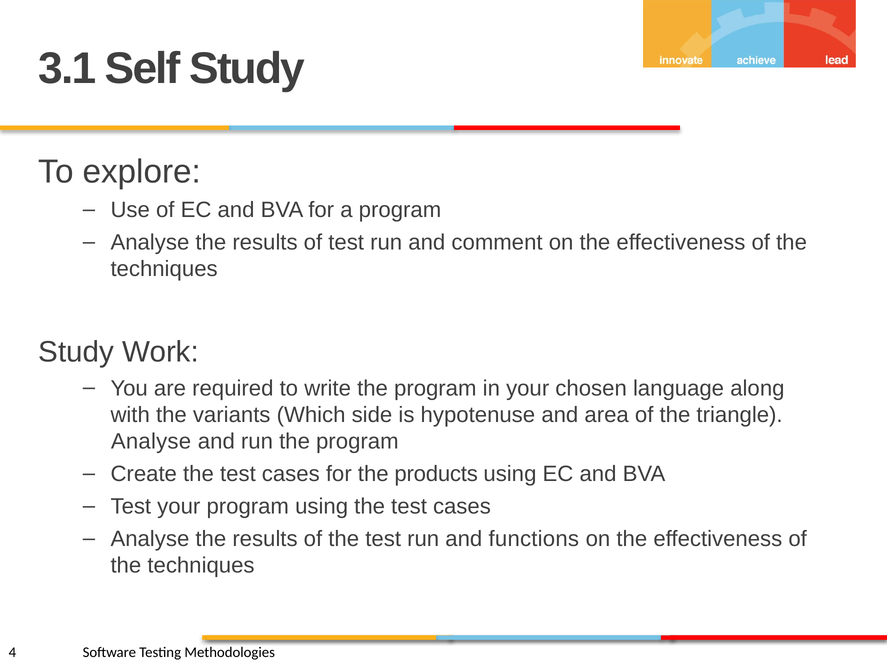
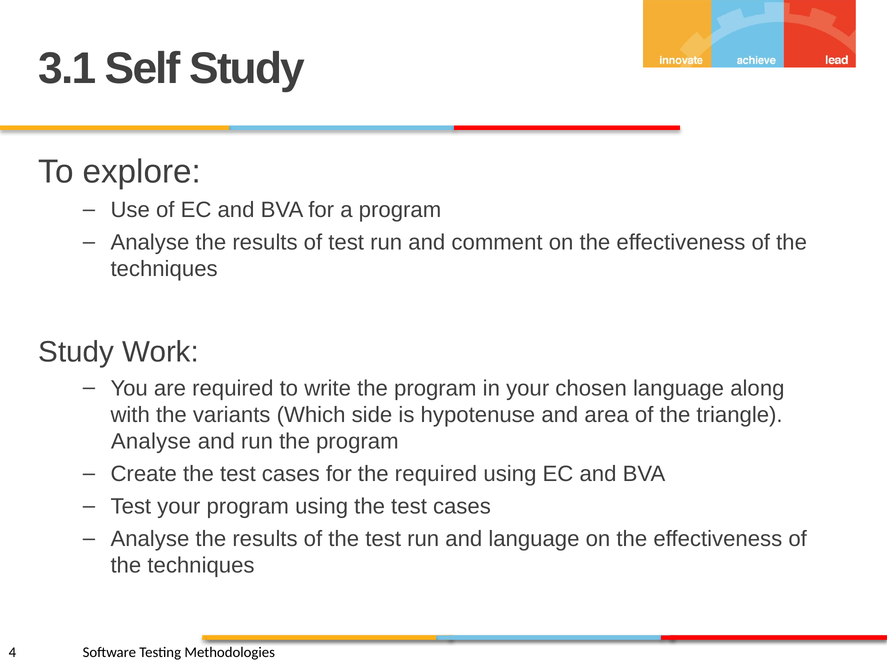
the products: products -> required
and functions: functions -> language
